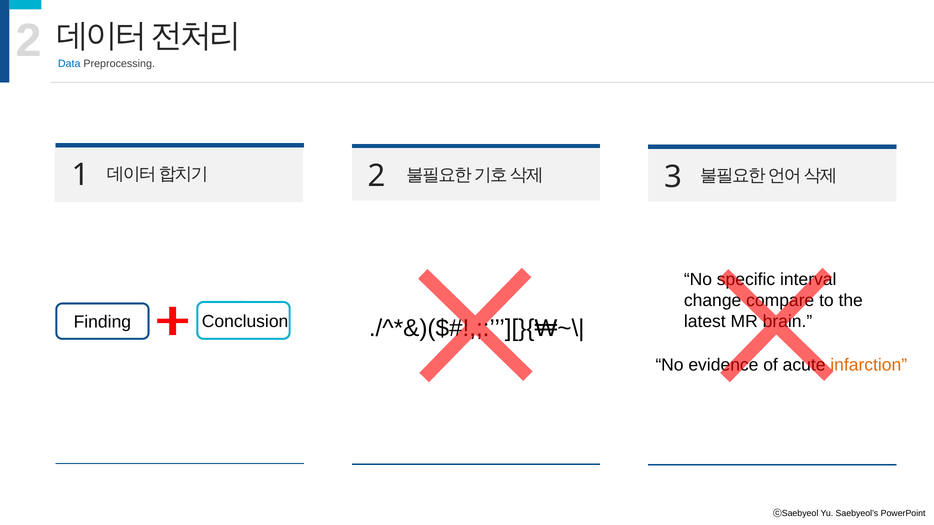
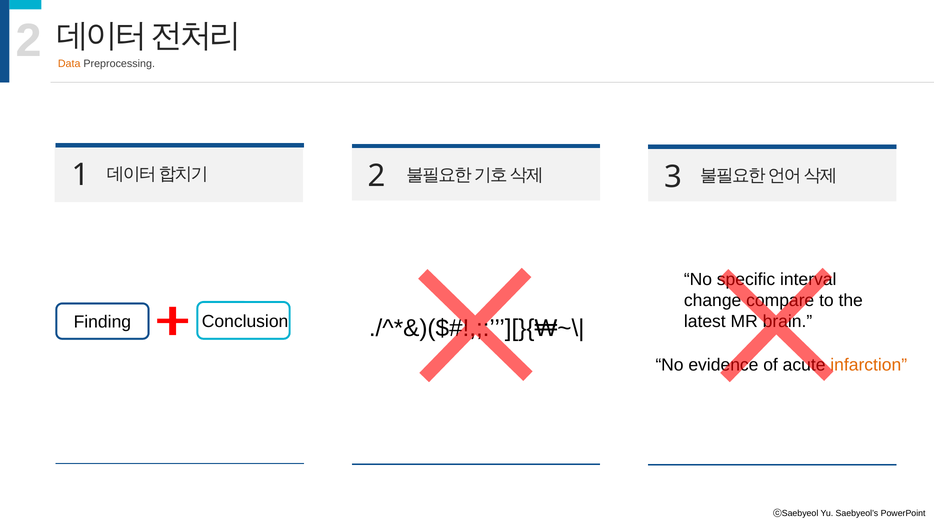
Data colour: blue -> orange
